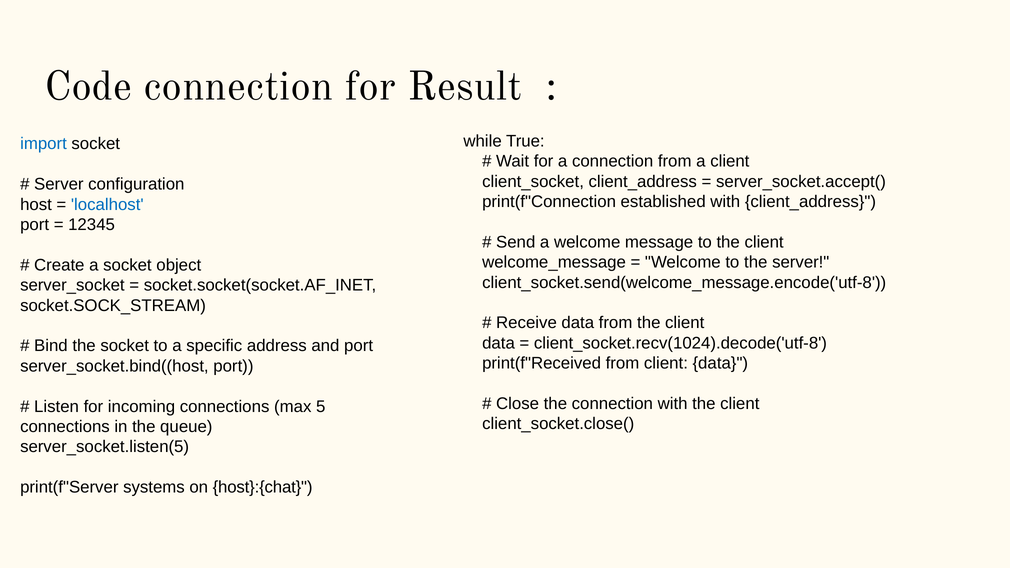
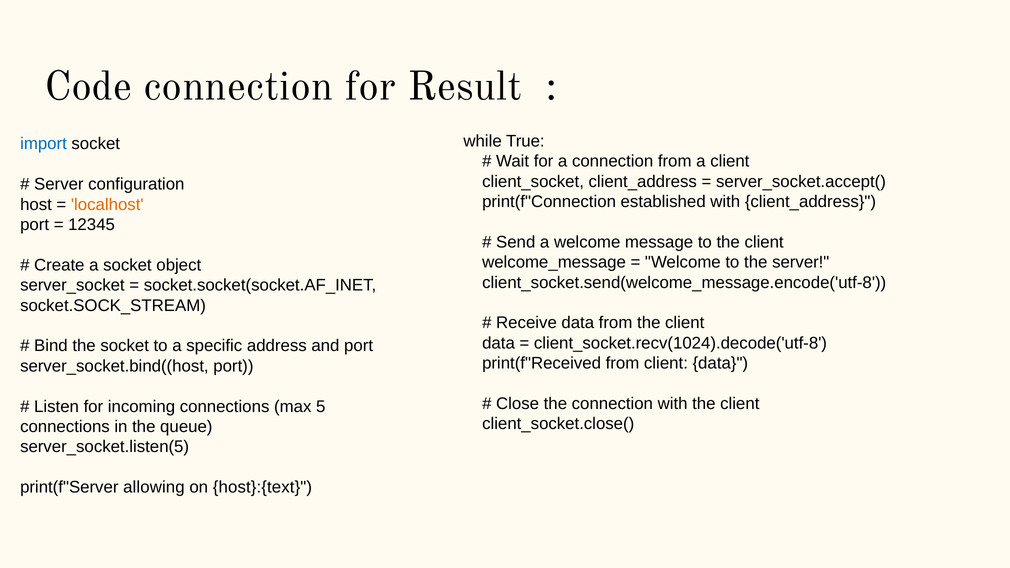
localhost colour: blue -> orange
systems: systems -> allowing
host}:{chat: host}:{chat -> host}:{text
